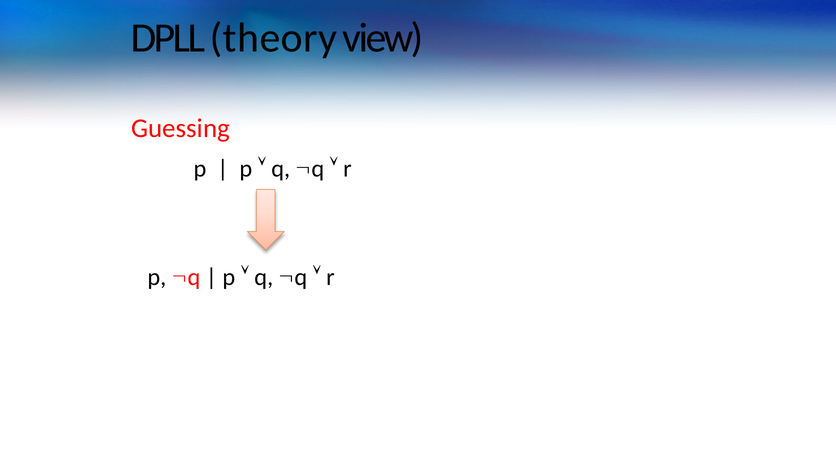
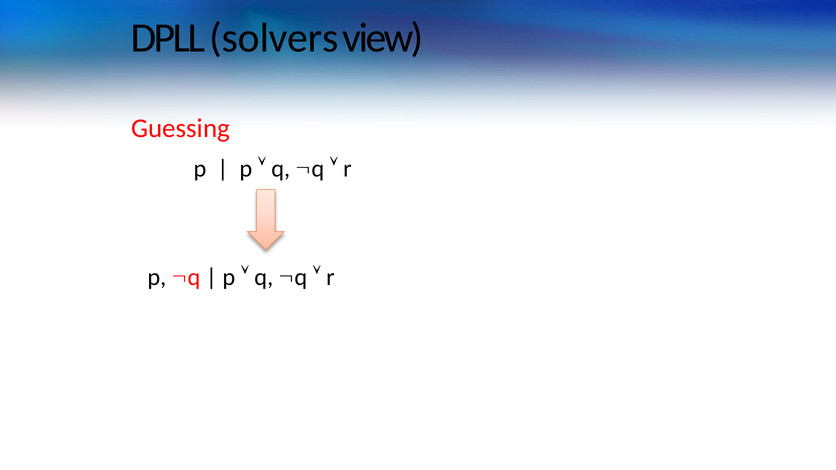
theory: theory -> solvers
